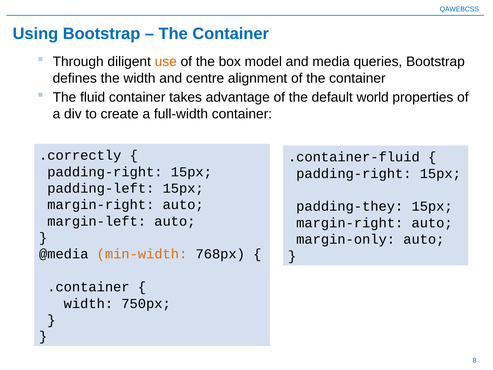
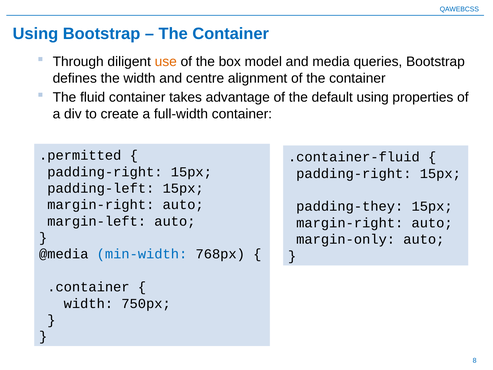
default world: world -> using
.correctly: .correctly -> .permitted
min-width colour: orange -> blue
